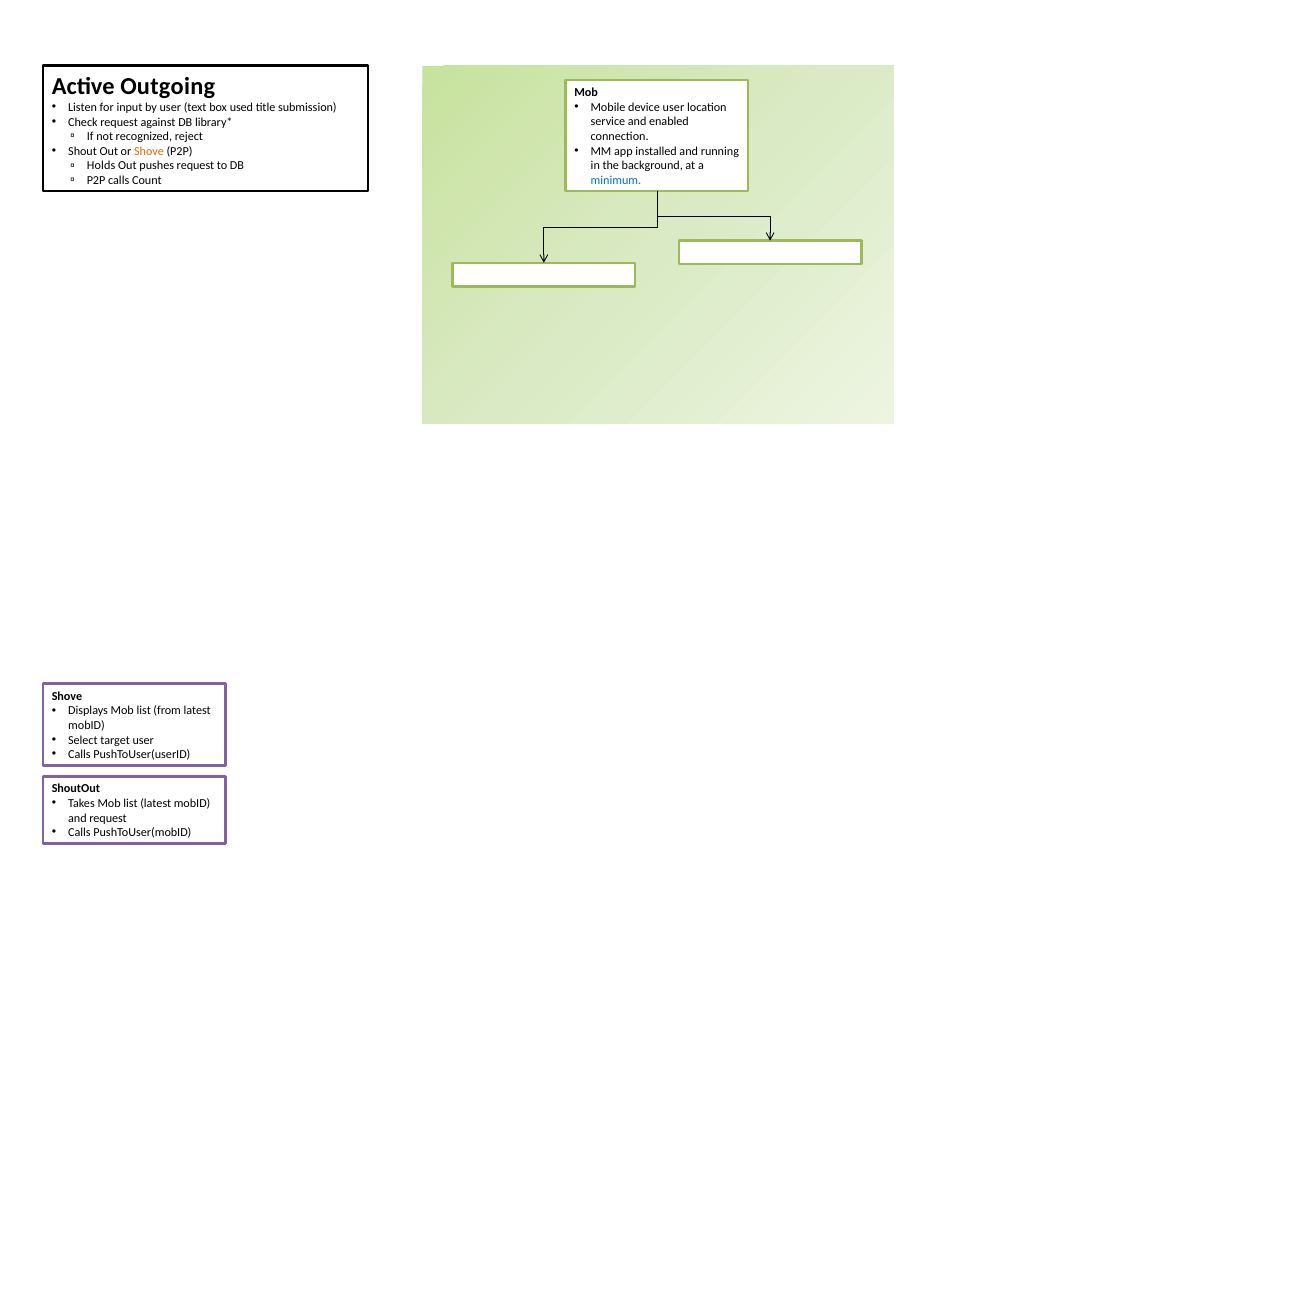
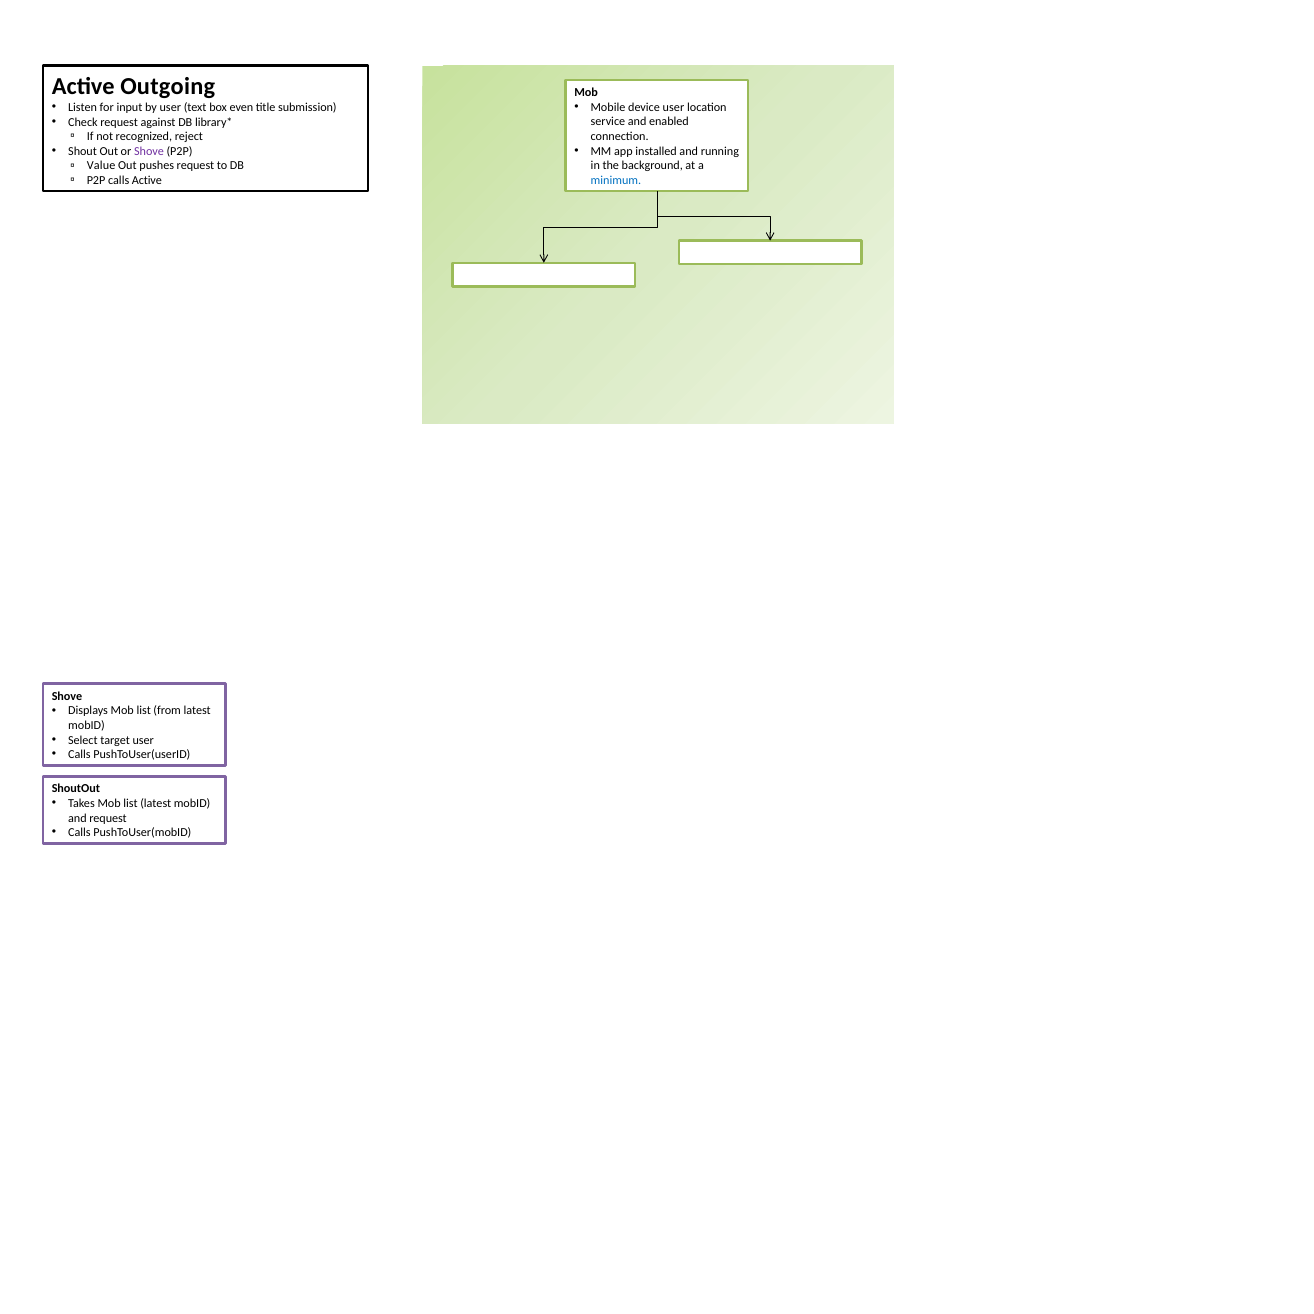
used: used -> even
Shove at (149, 151) colour: orange -> purple
Holds: Holds -> Value
calls Count: Count -> Active
